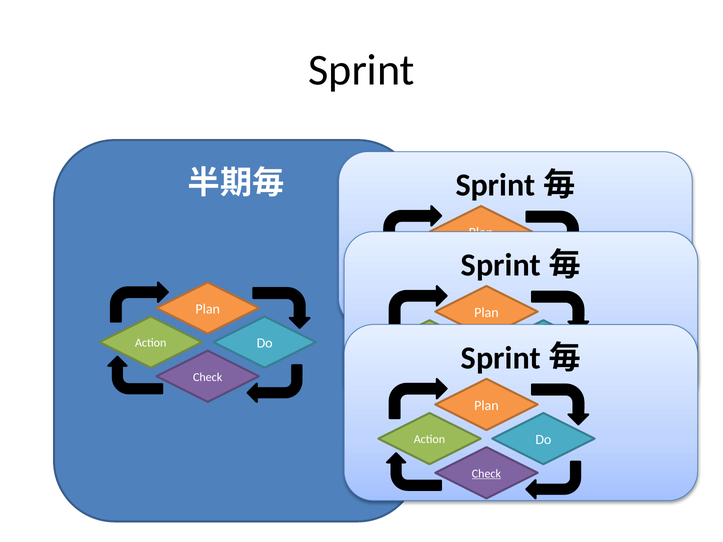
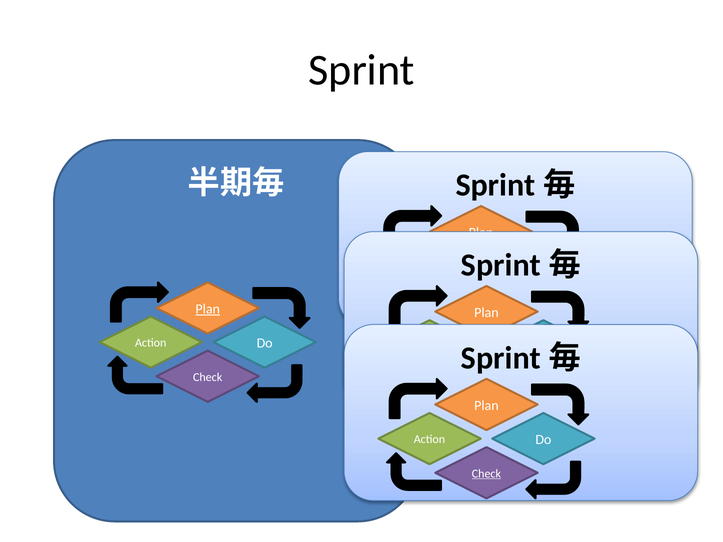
Plan at (208, 309) underline: none -> present
